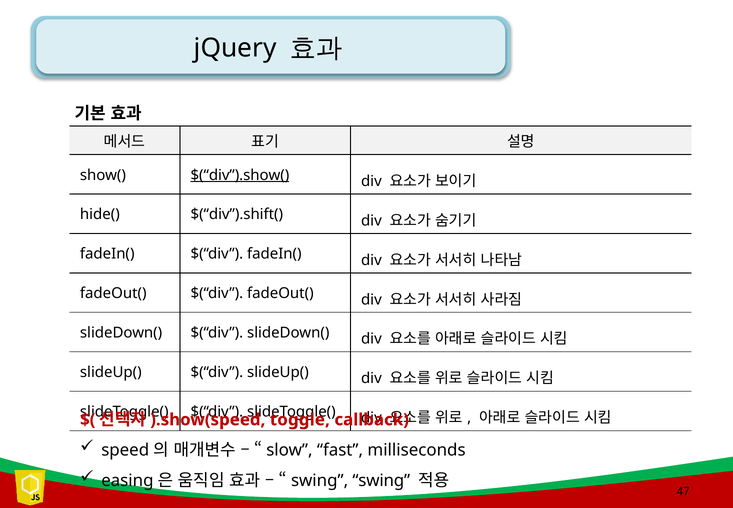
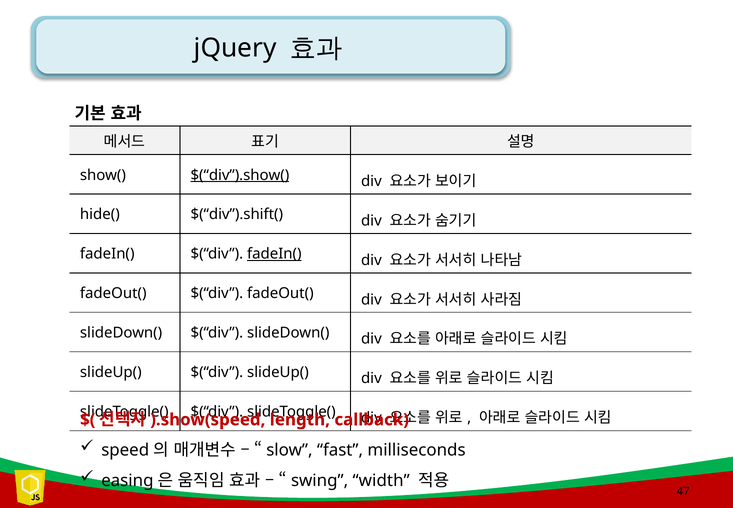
fadeIn( at (274, 254) underline: none -> present
toggle: toggle -> length
swing swing: swing -> width
